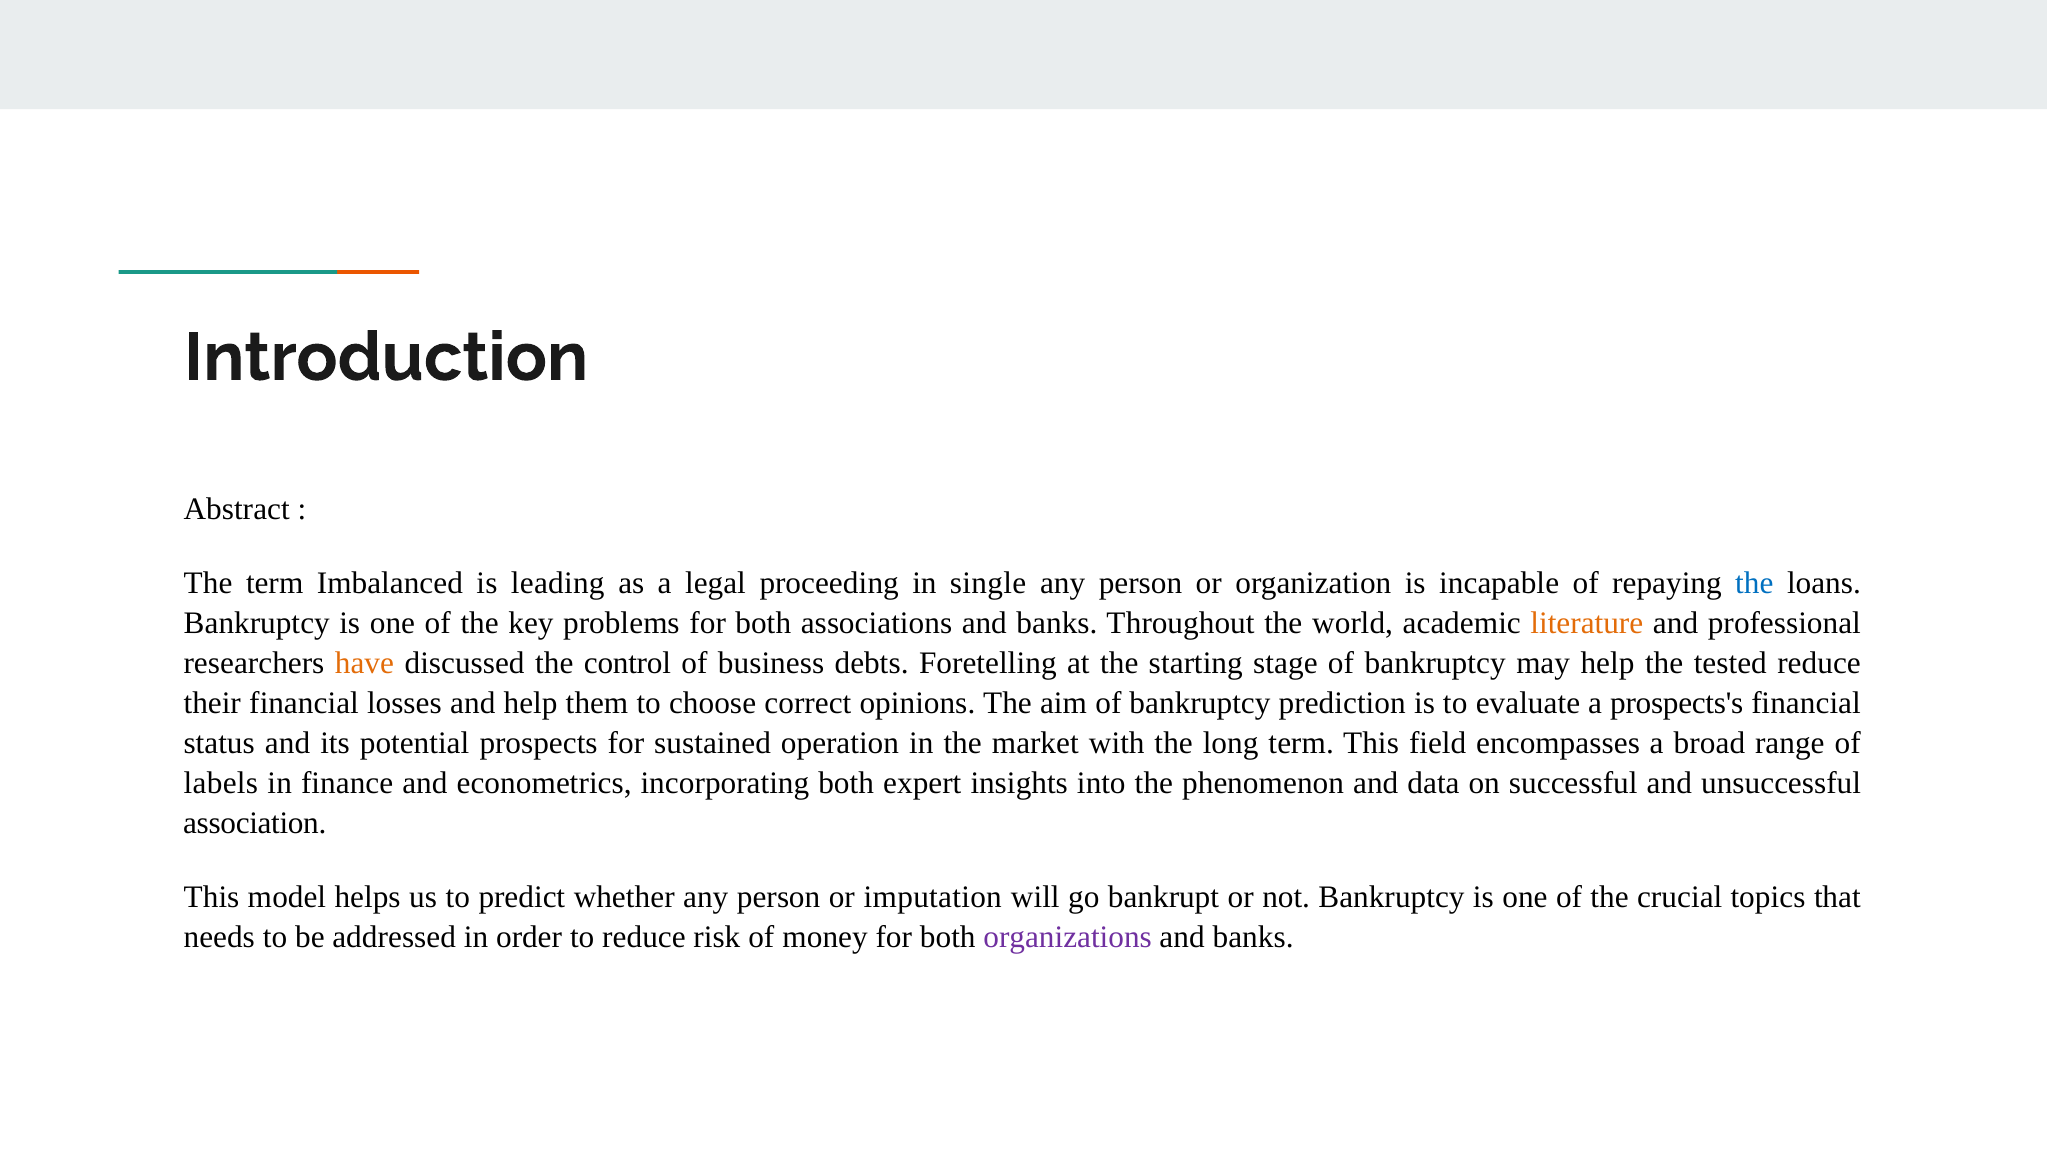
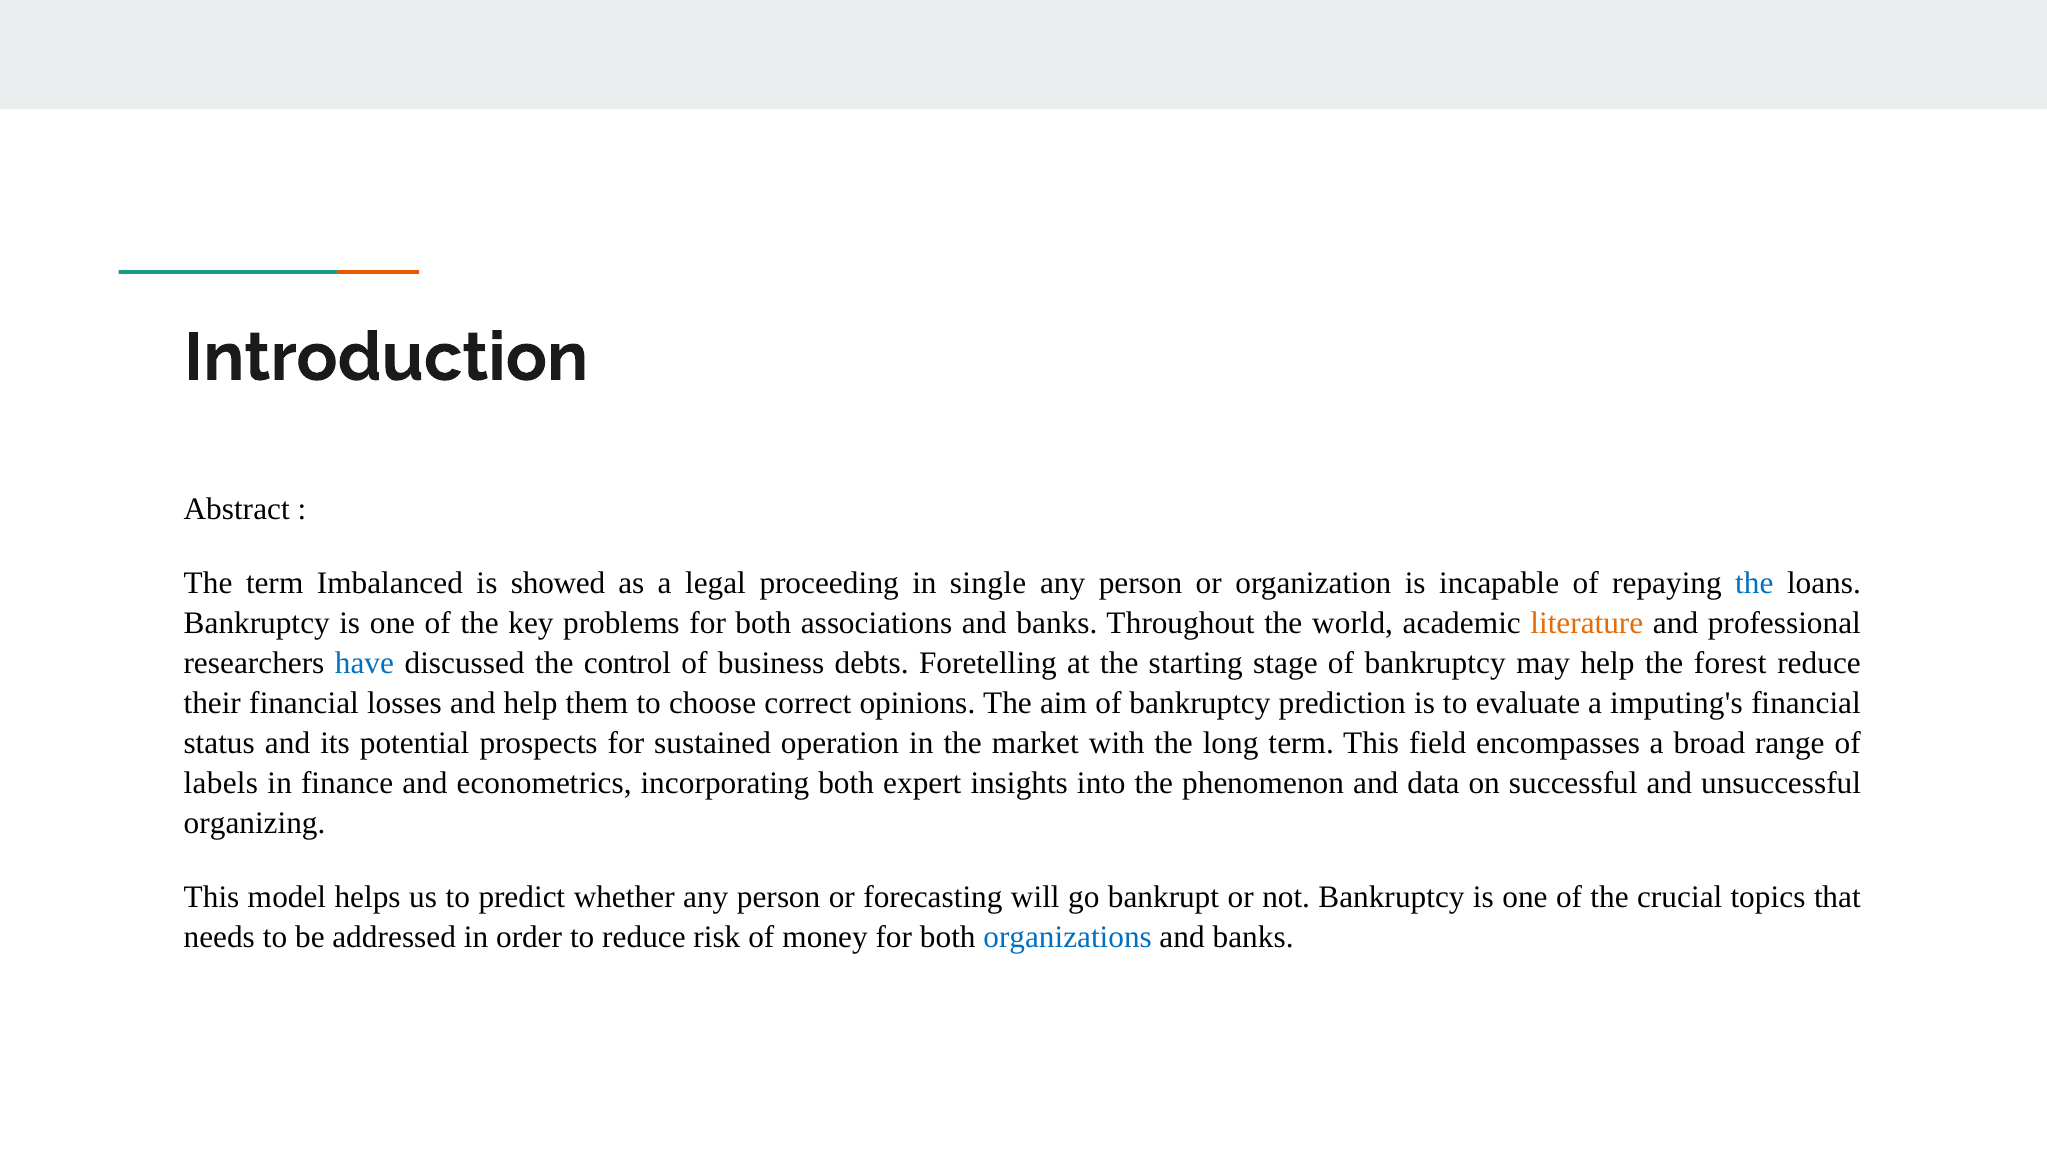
leading: leading -> showed
have colour: orange -> blue
tested: tested -> forest
prospects's: prospects's -> imputing's
association: association -> organizing
imputation: imputation -> forecasting
organizations colour: purple -> blue
